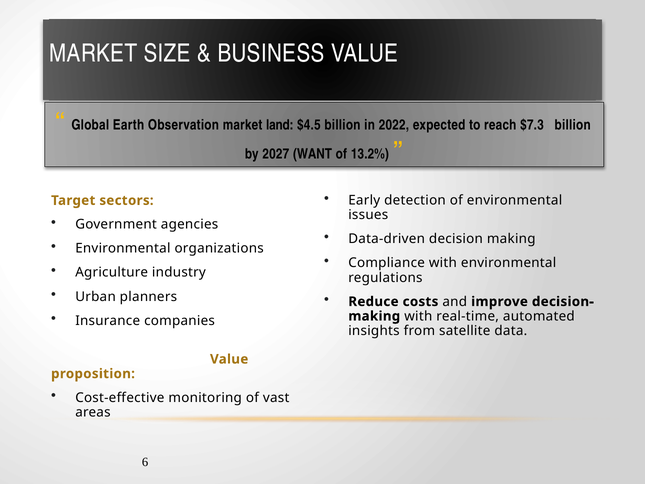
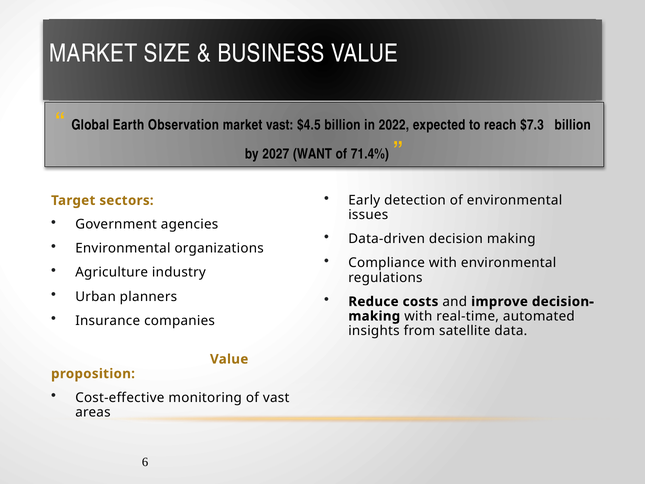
market land: land -> vast
13.2%: 13.2% -> 71.4%
